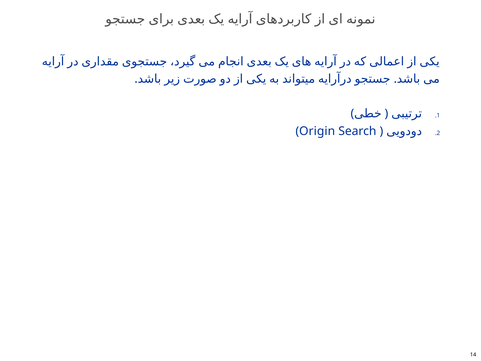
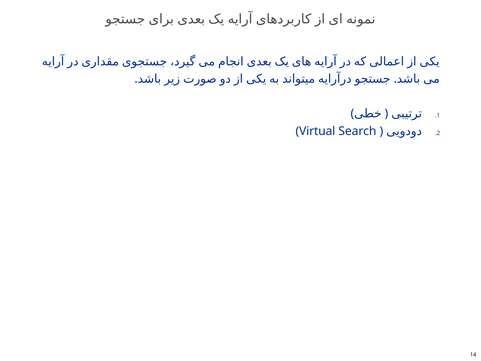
Origin: Origin -> Virtual
